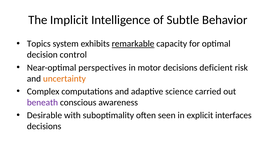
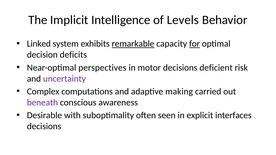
Subtle: Subtle -> Levels
Topics: Topics -> Linked
for underline: none -> present
control: control -> deficits
uncertainty colour: orange -> purple
science: science -> making
